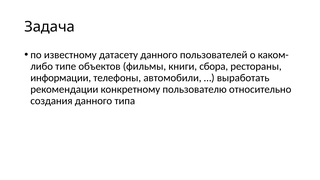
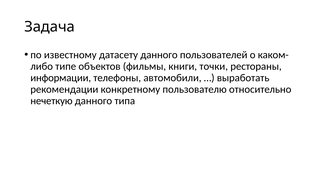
сбора: сбора -> точки
создания: создания -> нечеткую
